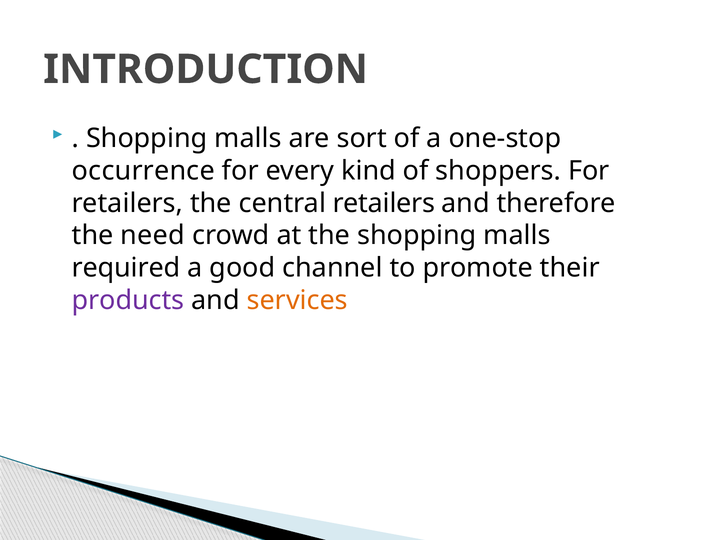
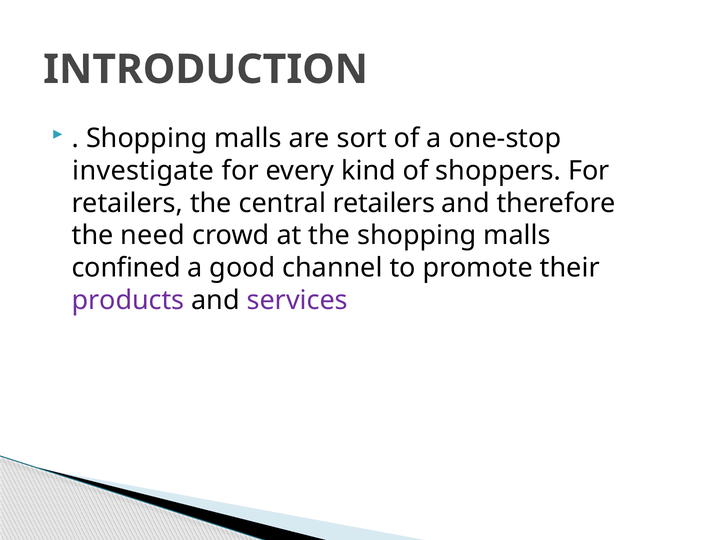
occurrence: occurrence -> investigate
required: required -> confined
services colour: orange -> purple
